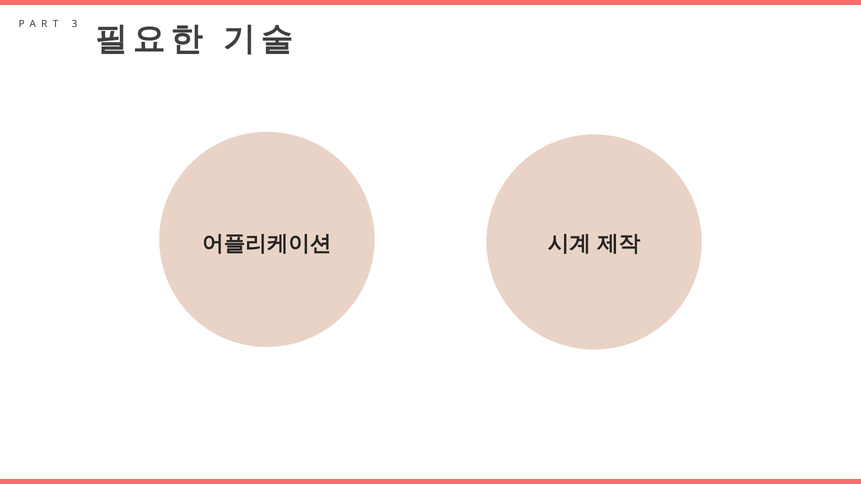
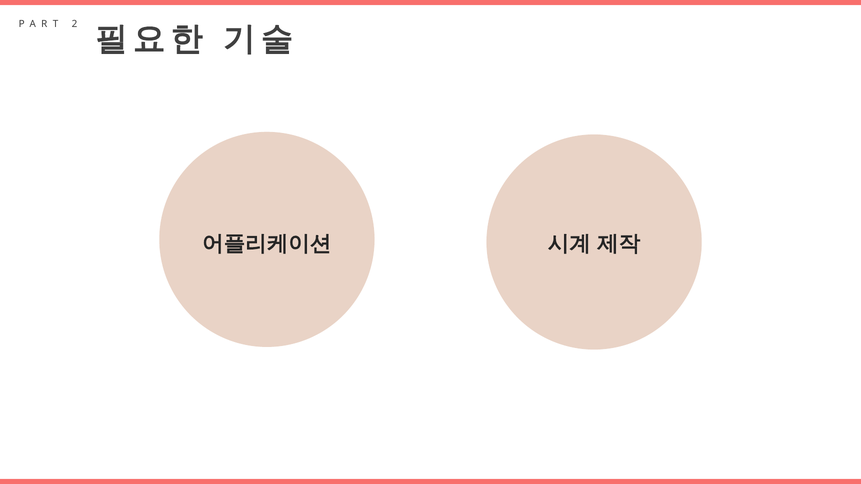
3: 3 -> 2
